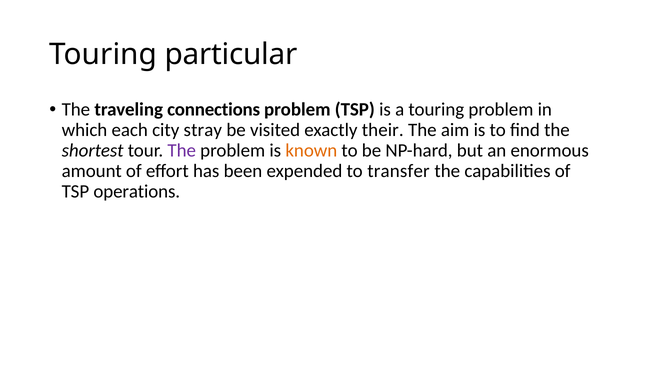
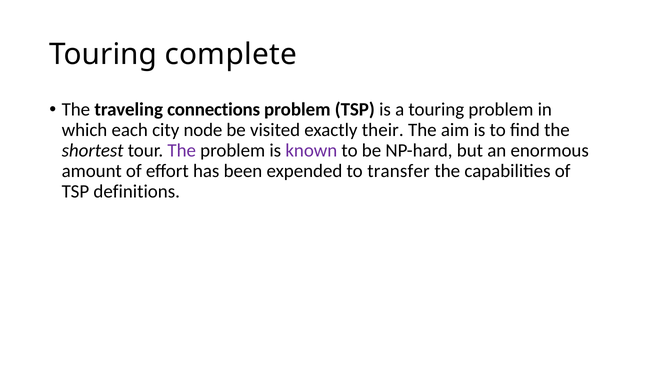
particular: particular -> complete
stray: stray -> node
known colour: orange -> purple
operations: operations -> definitions
